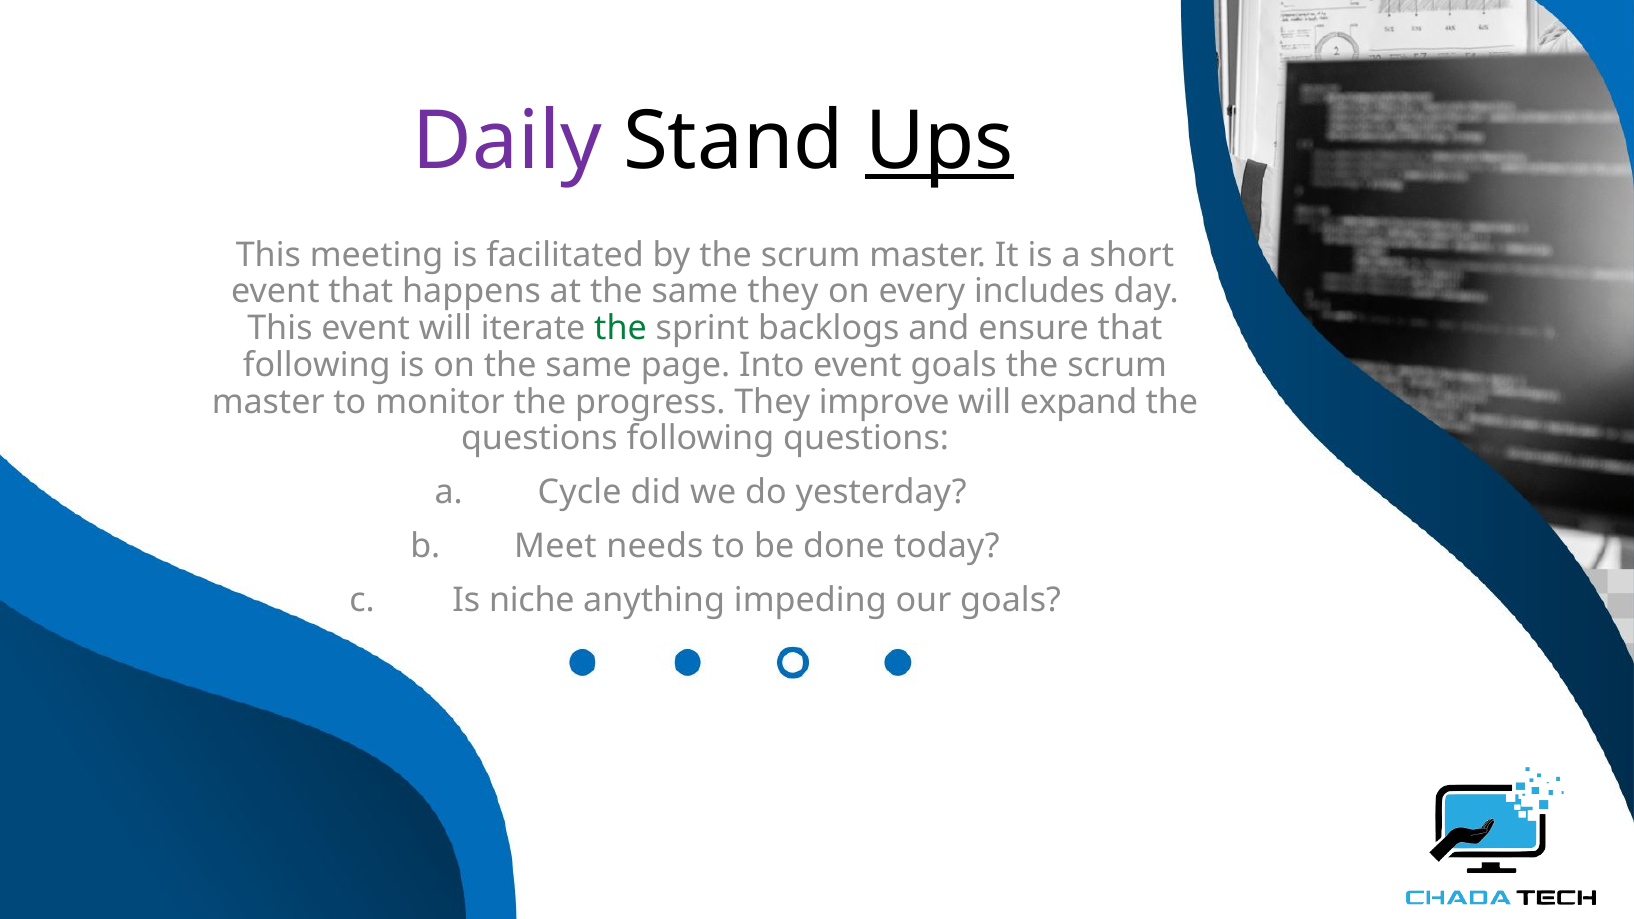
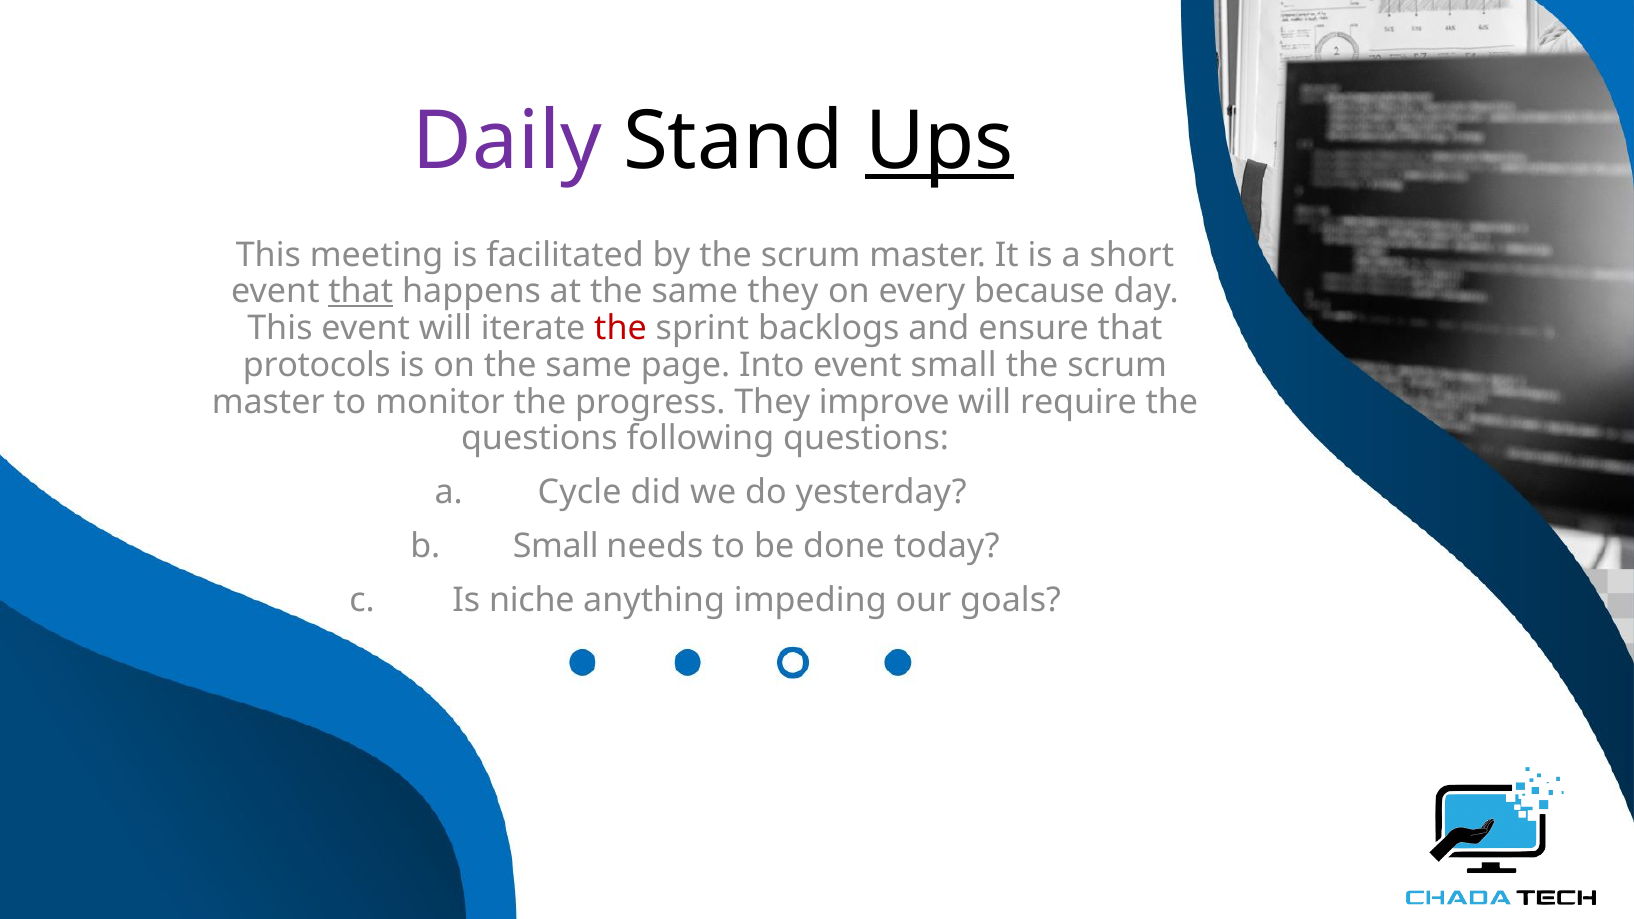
that at (361, 292) underline: none -> present
includes: includes -> because
the at (620, 329) colour: green -> red
following at (317, 365): following -> protocols
event goals: goals -> small
expand: expand -> require
b Meet: Meet -> Small
